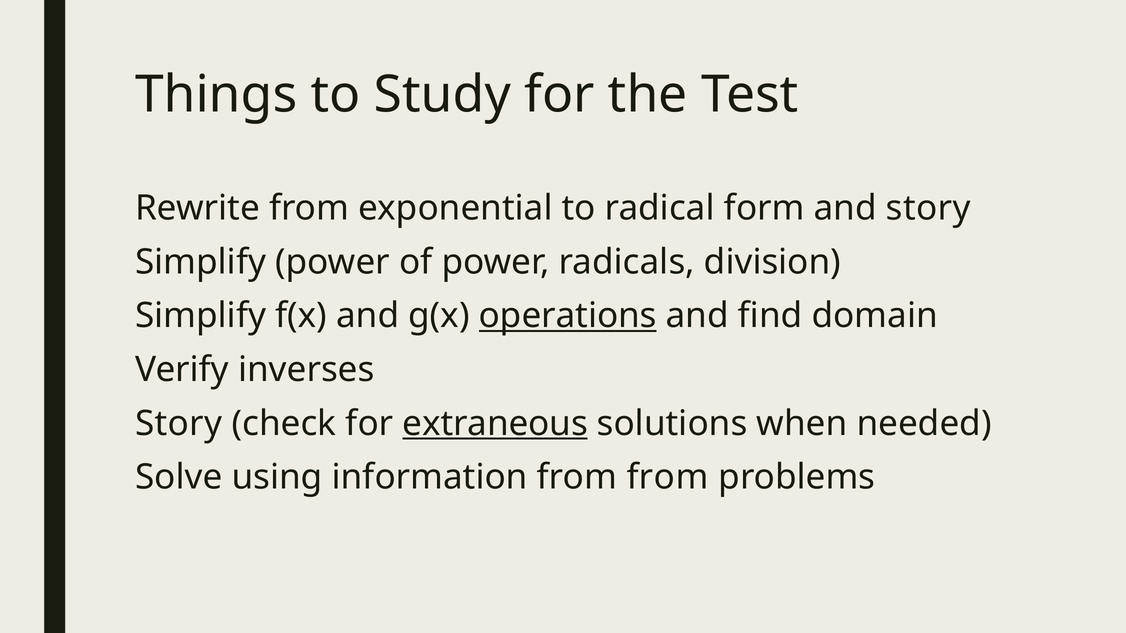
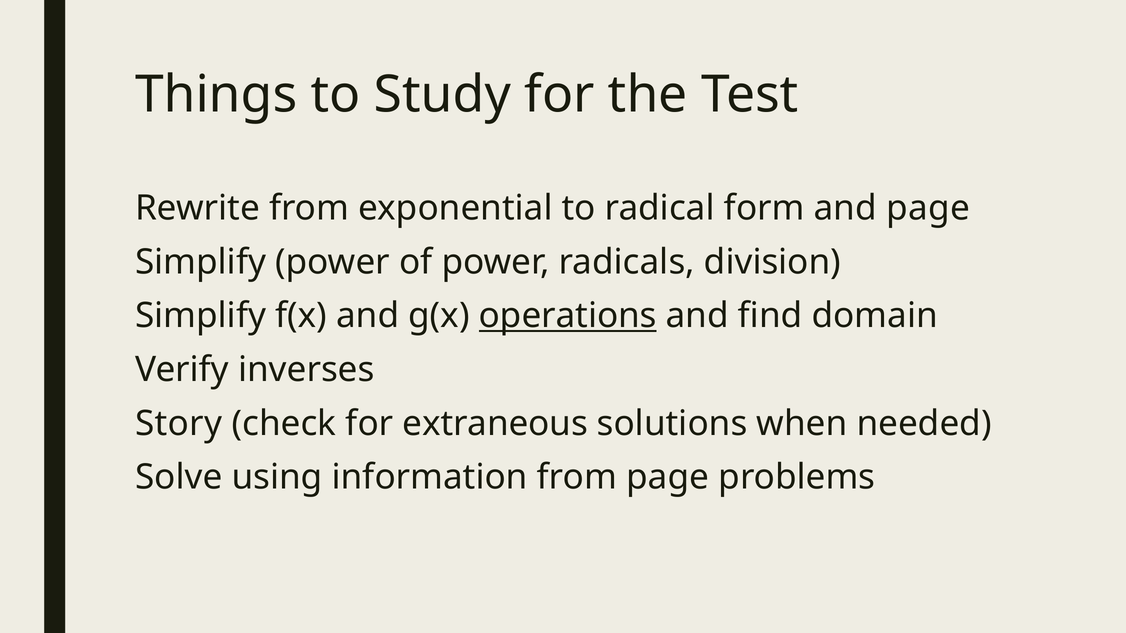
and story: story -> page
extraneous underline: present -> none
from from: from -> page
